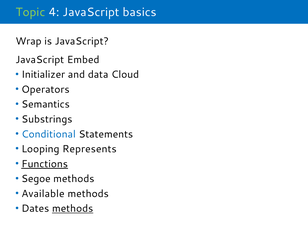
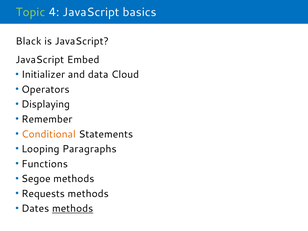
Wrap: Wrap -> Black
Semantics: Semantics -> Displaying
Substrings: Substrings -> Remember
Conditional colour: blue -> orange
Represents: Represents -> Paragraphs
Functions underline: present -> none
Available: Available -> Requests
